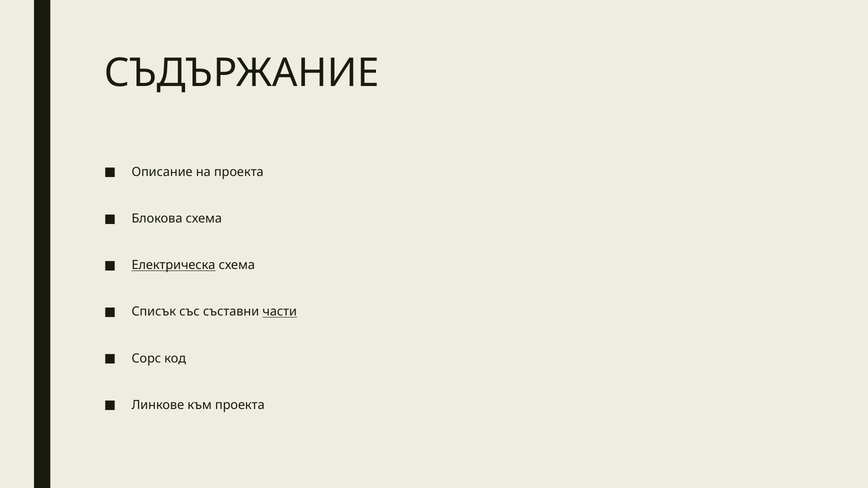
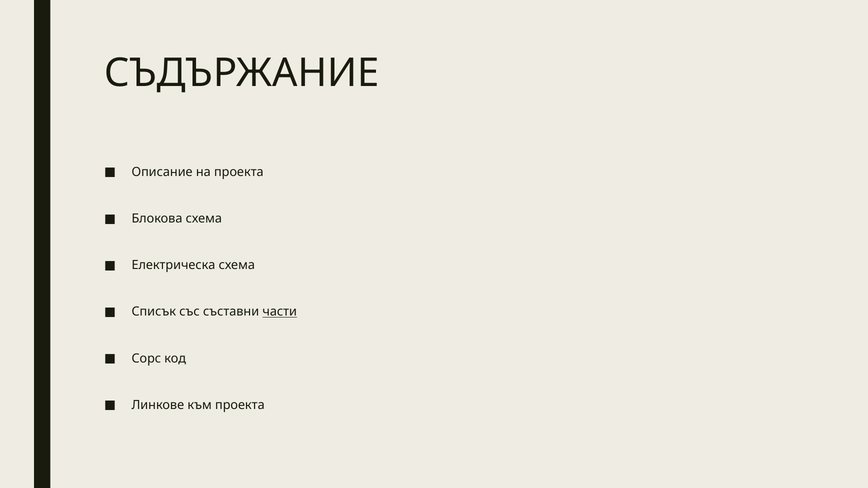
Електрическа underline: present -> none
